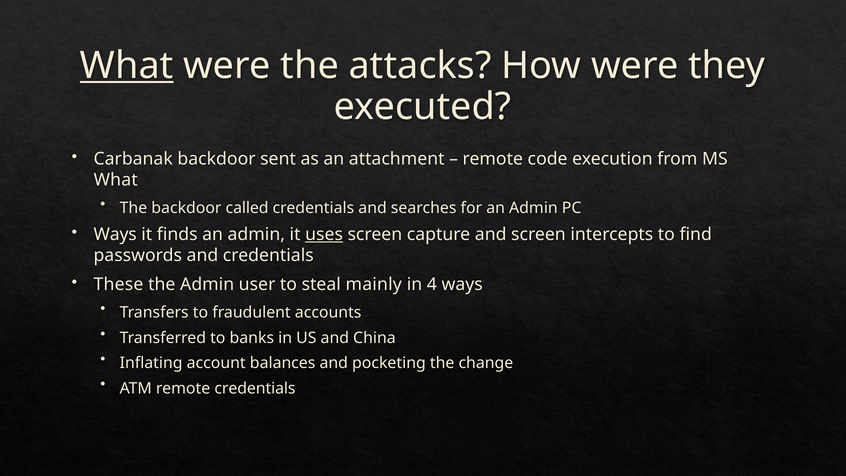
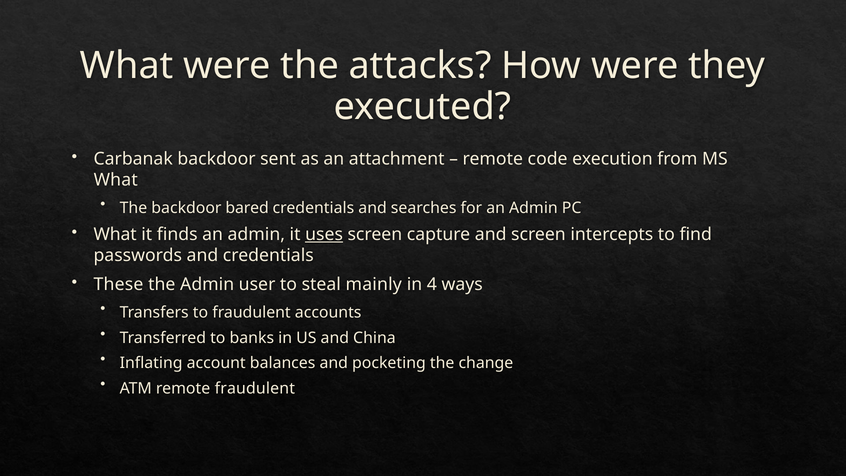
What at (127, 66) underline: present -> none
called: called -> bared
Ways at (115, 234): Ways -> What
remote credentials: credentials -> fraudulent
